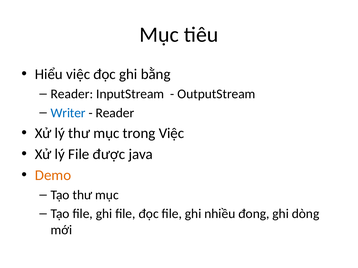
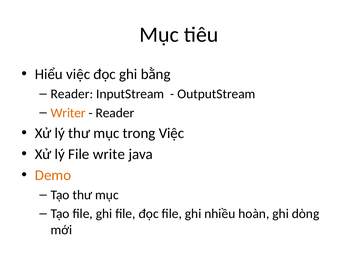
Writer colour: blue -> orange
được: được -> write
đong: đong -> hoàn
